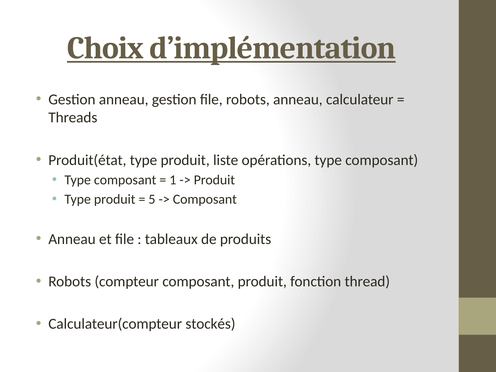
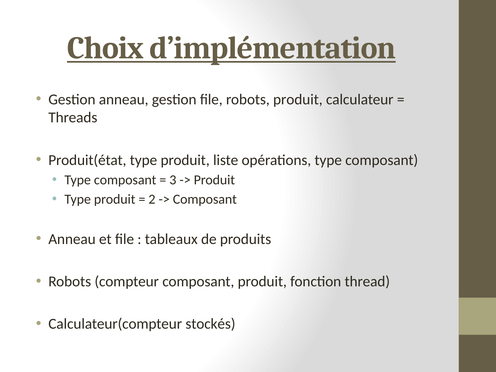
robots anneau: anneau -> produit
1: 1 -> 3
5: 5 -> 2
